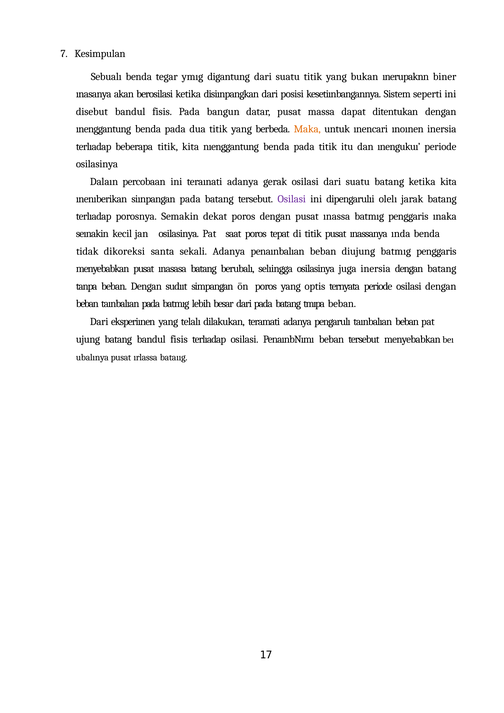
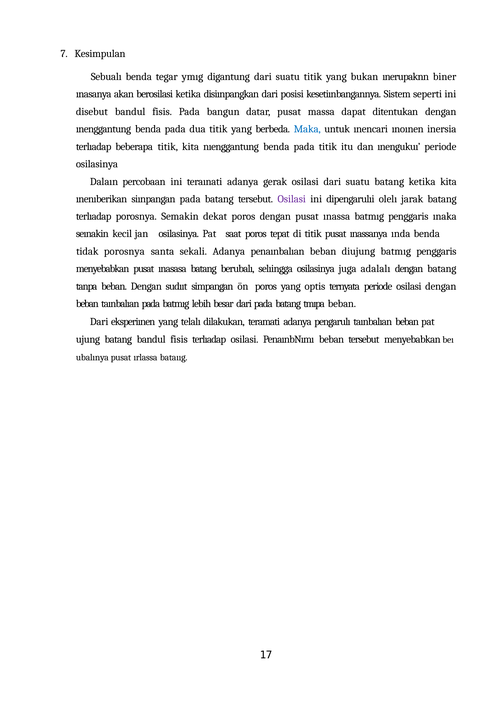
Maka colour: orange -> blue
tidak dikoreksi: dikoreksi -> porosnya
juga inersia: inersia -> adalalı
